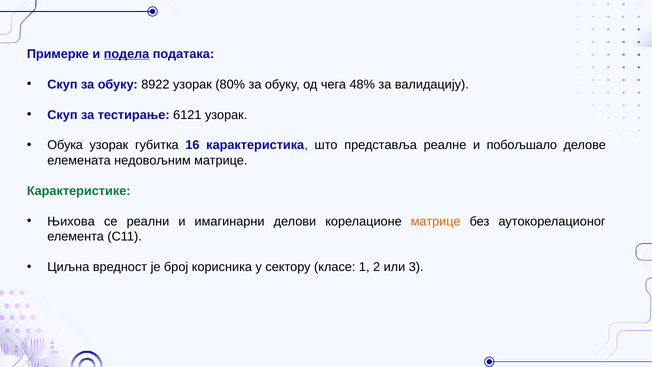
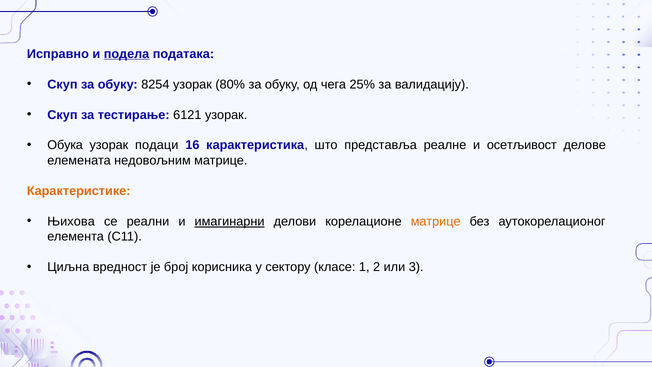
Примерке: Примерке -> Исправно
8922: 8922 -> 8254
48%: 48% -> 25%
губитка: губитка -> подаци
побољшало: побољшало -> осетљивост
Карактеристике colour: green -> orange
имагинарни underline: none -> present
